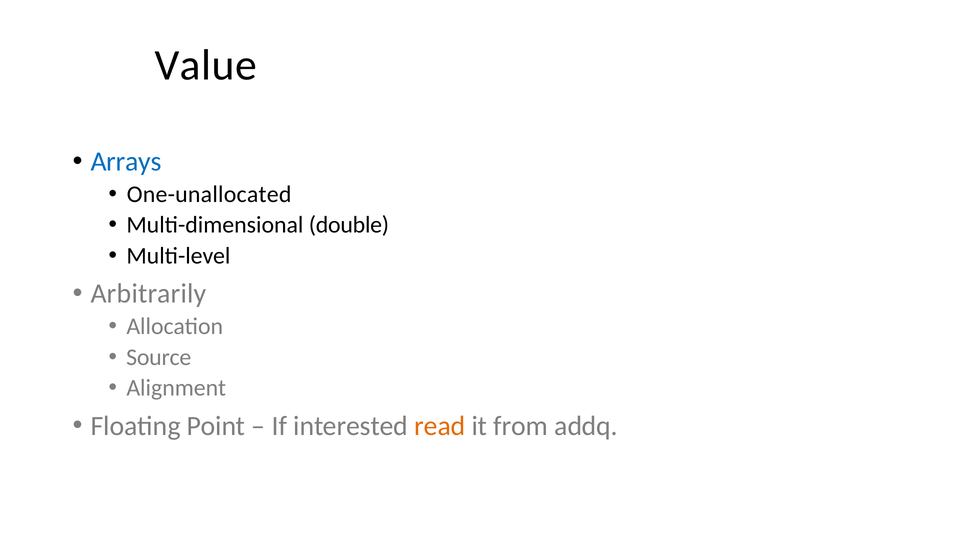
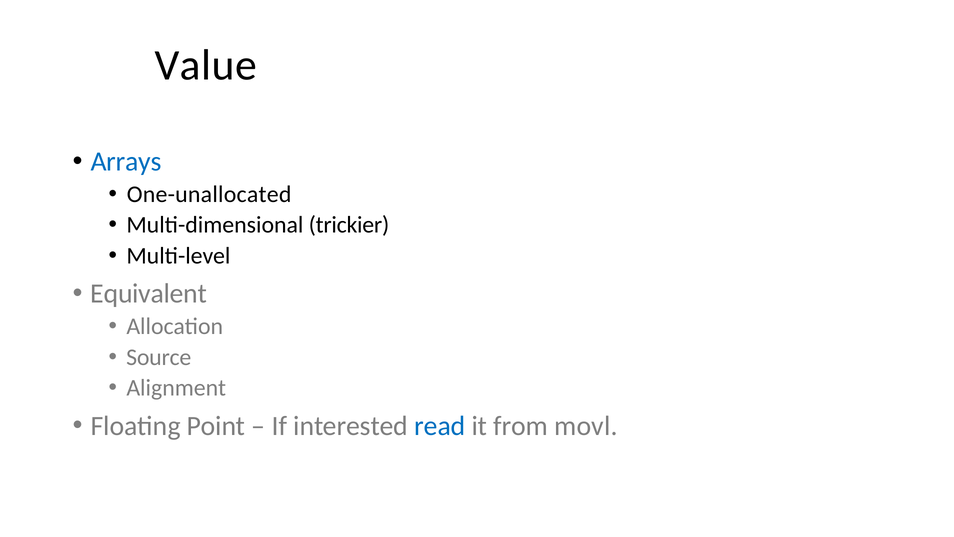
double: double -> trickier
Arbitrarily: Arbitrarily -> Equivalent
read colour: orange -> blue
addq: addq -> movl
